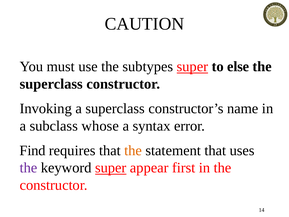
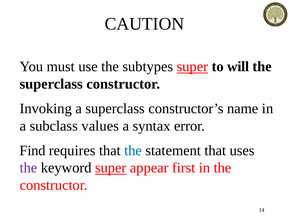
else: else -> will
whose: whose -> values
the at (133, 150) colour: orange -> blue
